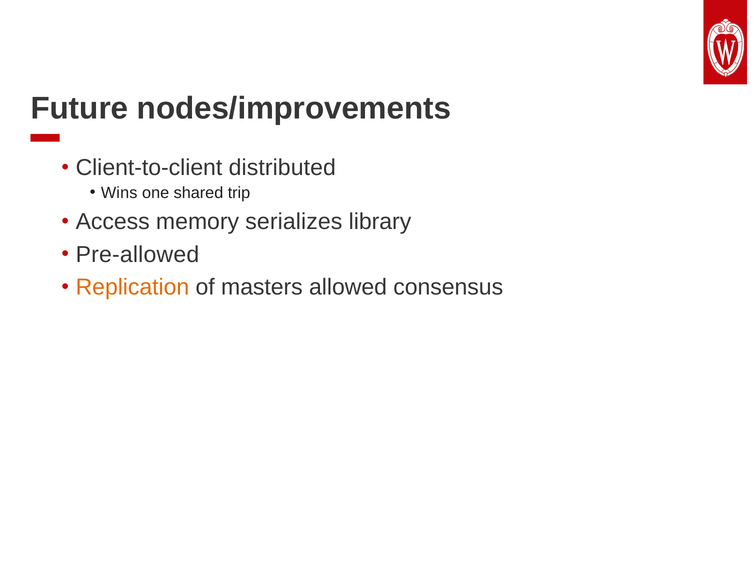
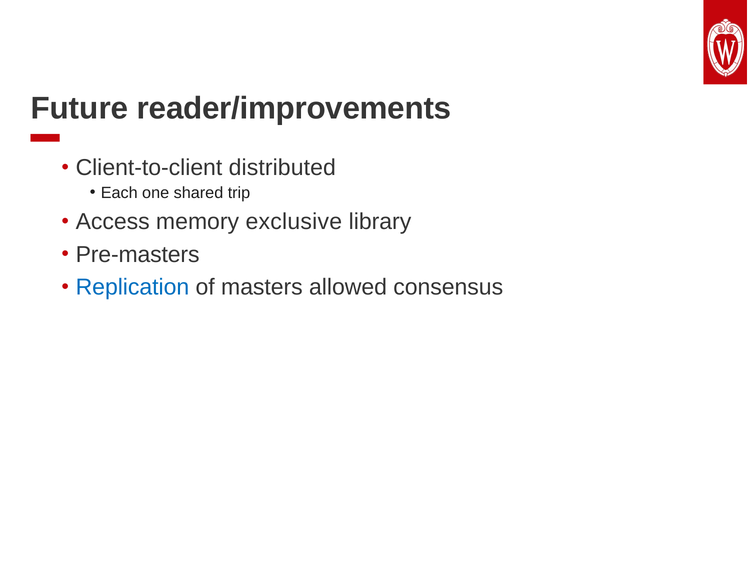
nodes/improvements: nodes/improvements -> reader/improvements
Wins: Wins -> Each
serializes: serializes -> exclusive
Pre-allowed: Pre-allowed -> Pre-masters
Replication colour: orange -> blue
